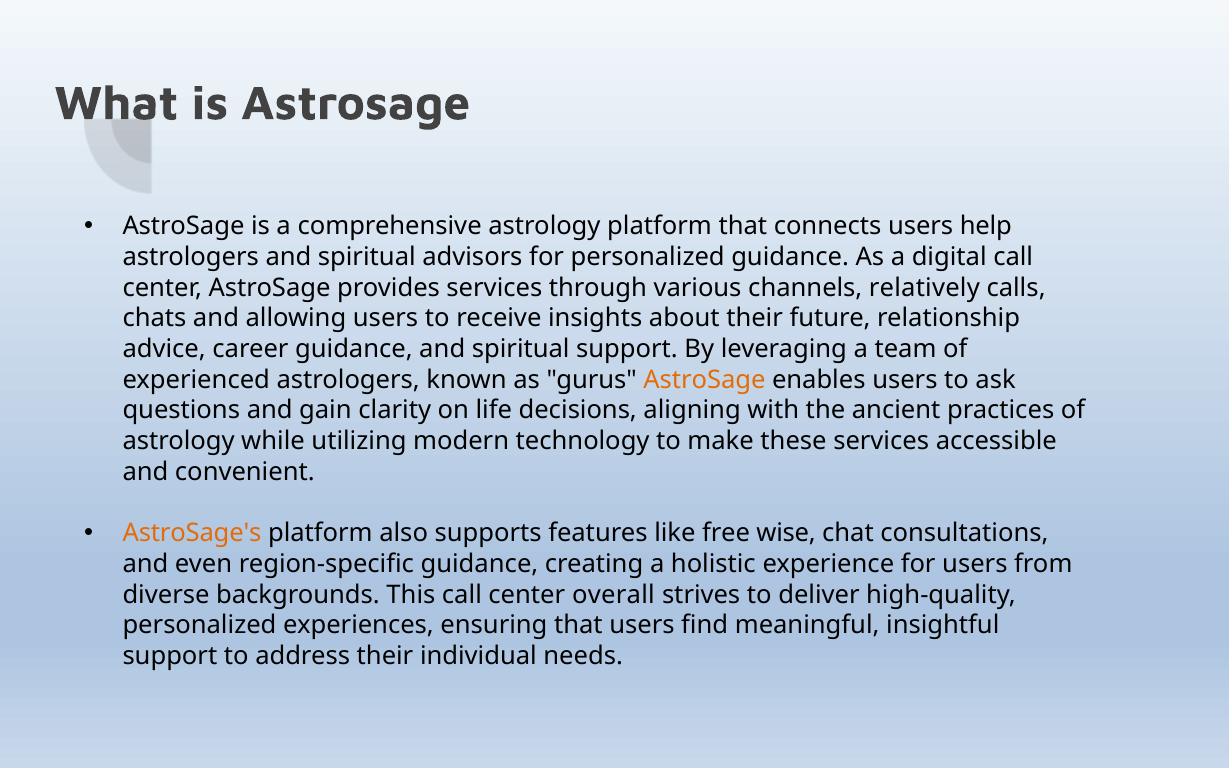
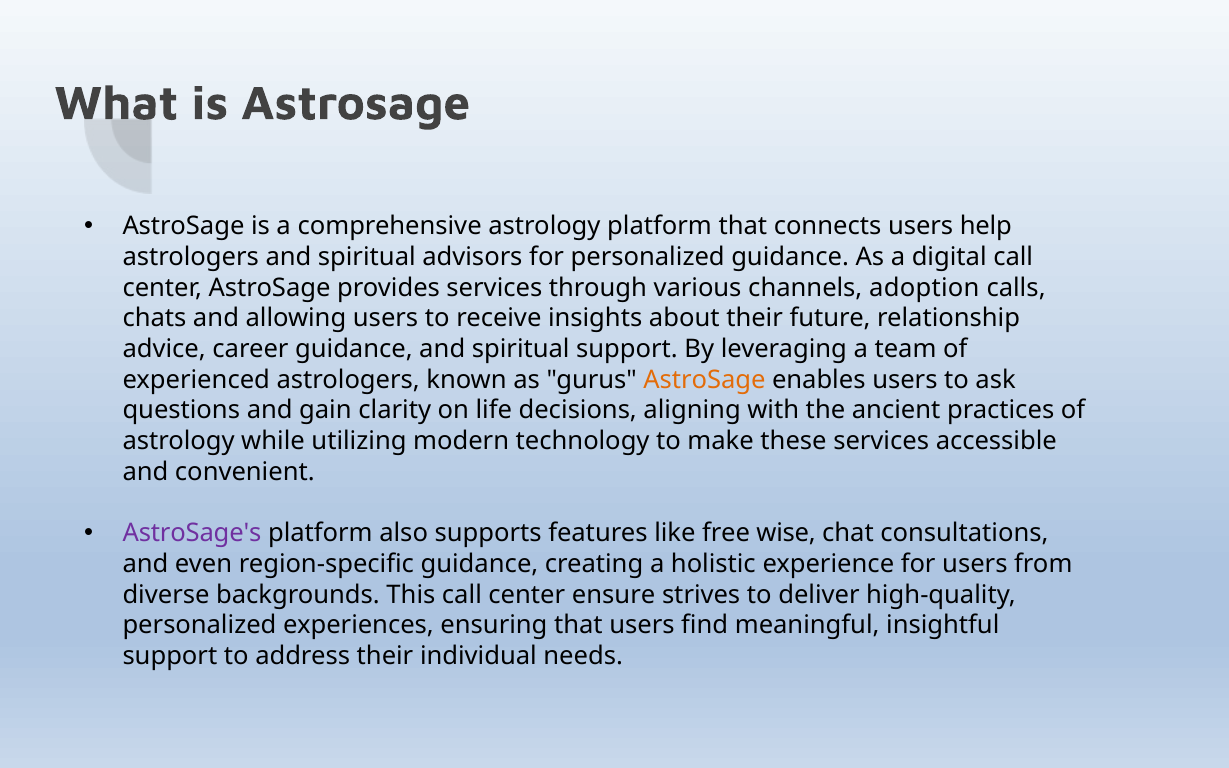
relatively: relatively -> adoption
AstroSage's colour: orange -> purple
overall: overall -> ensure
